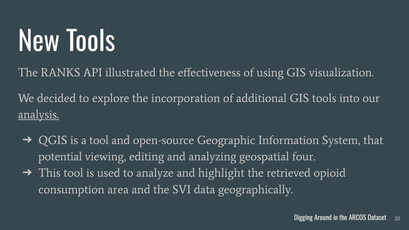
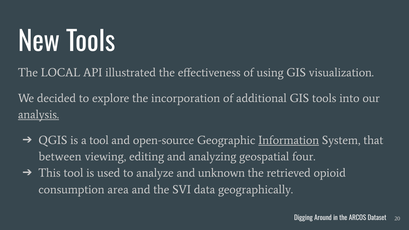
RANKS: RANKS -> LOCAL
Information underline: none -> present
potential: potential -> between
highlight: highlight -> unknown
